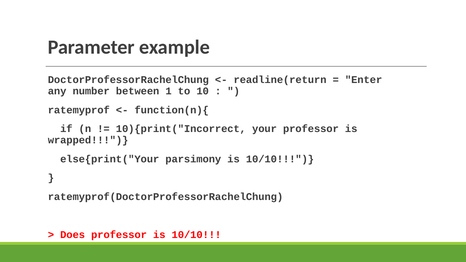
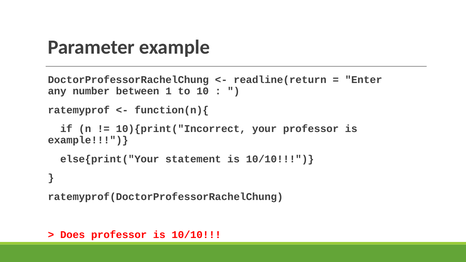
wrapped at (88, 140): wrapped -> example
parsimony: parsimony -> statement
